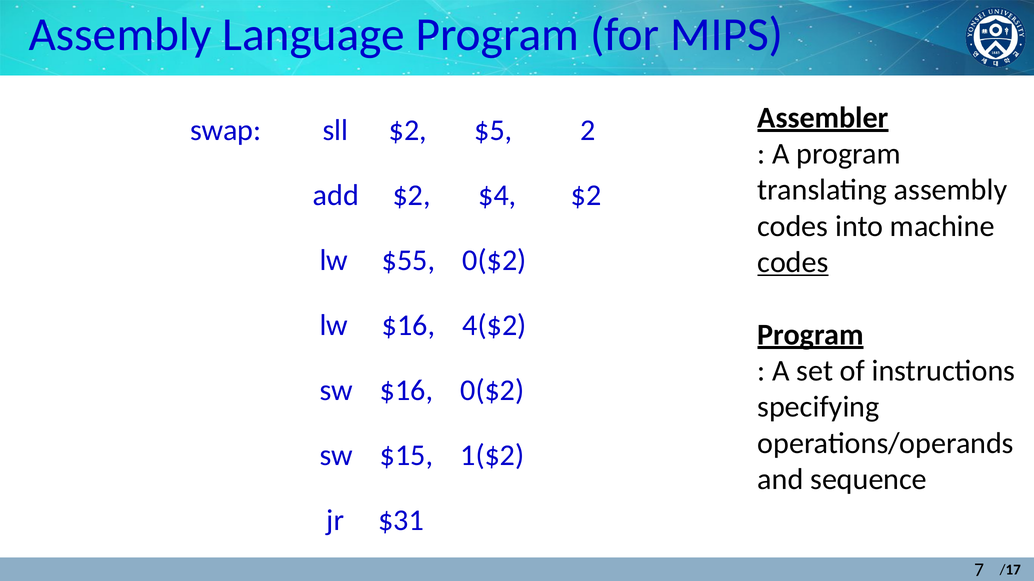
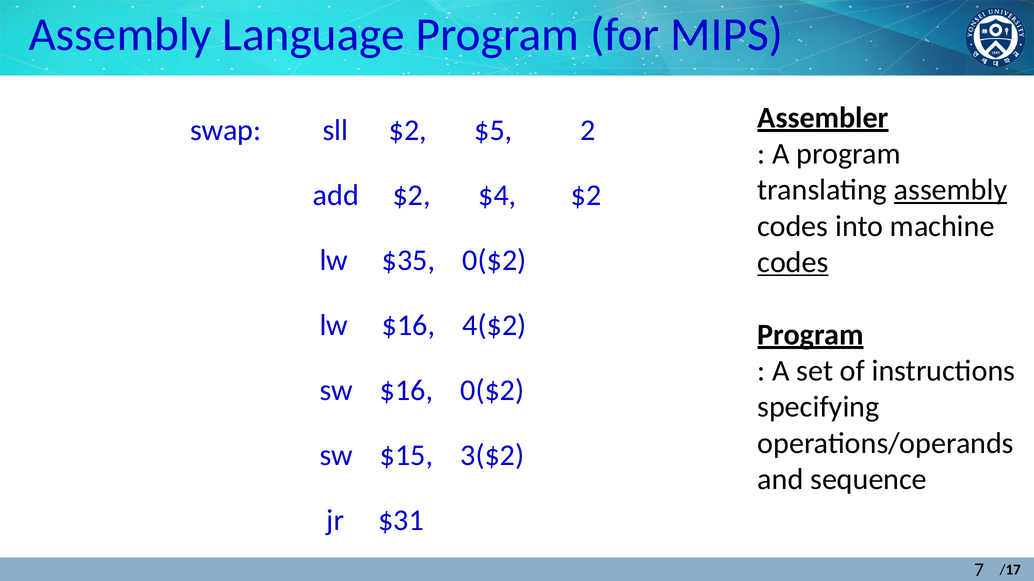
assembly at (951, 190) underline: none -> present
$55: $55 -> $35
1($2: 1($2 -> 3($2
